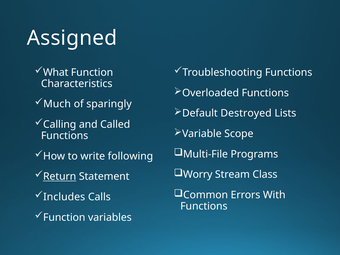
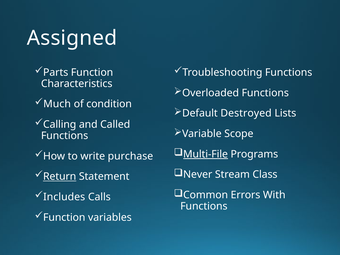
What: What -> Parts
sparingly: sparingly -> condition
Multi-File underline: none -> present
following: following -> purchase
Worry: Worry -> Never
